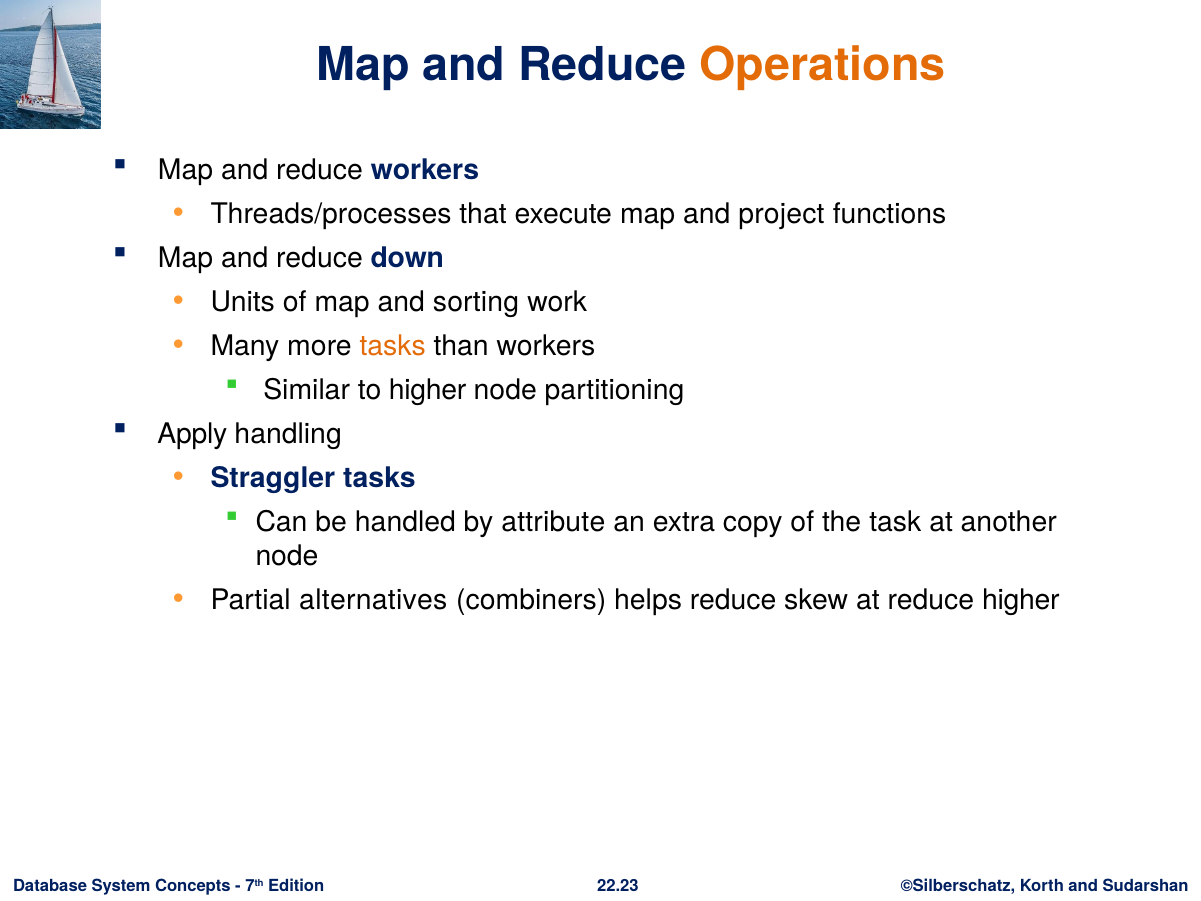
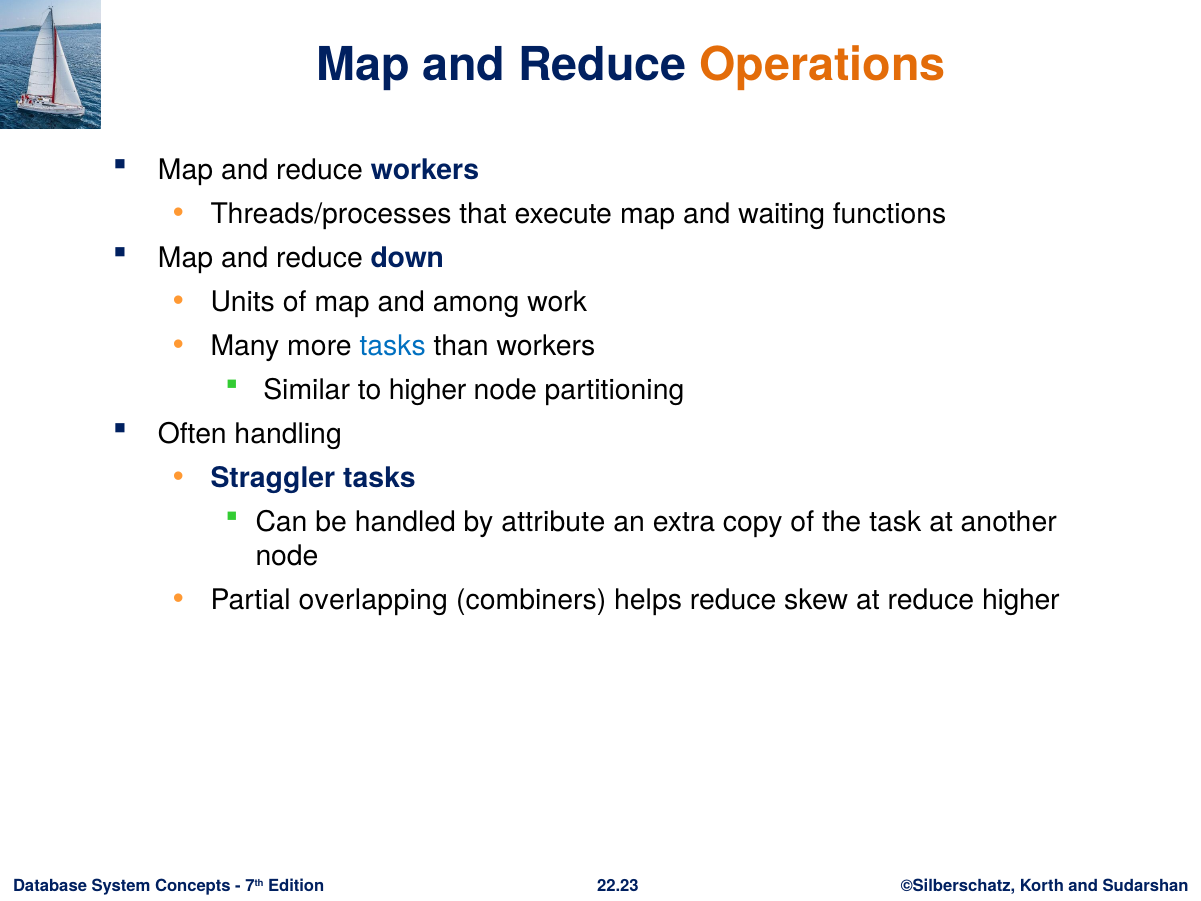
project: project -> waiting
sorting: sorting -> among
tasks at (393, 346) colour: orange -> blue
Apply: Apply -> Often
alternatives: alternatives -> overlapping
